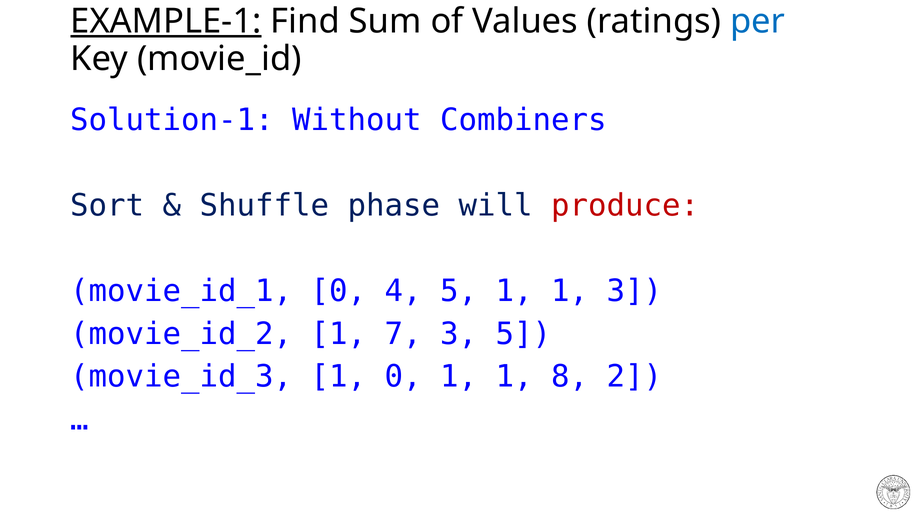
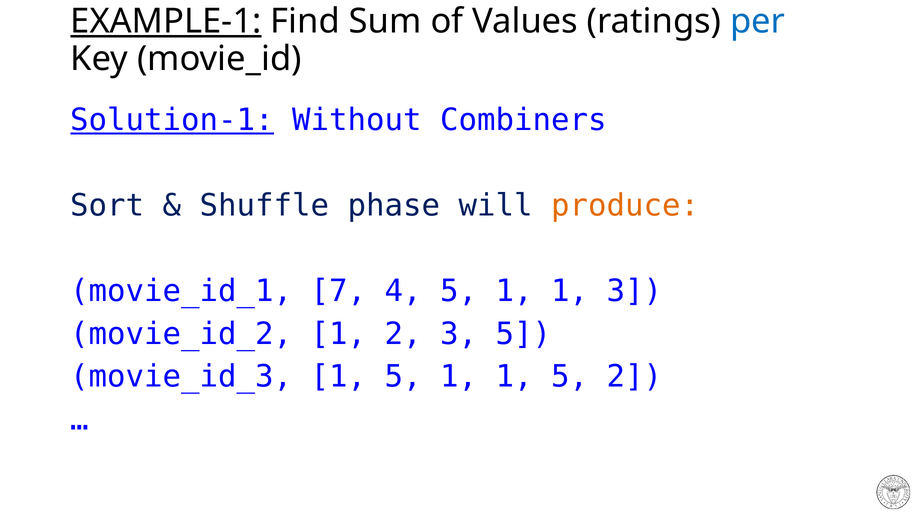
Solution-1 underline: none -> present
produce colour: red -> orange
movie_id_1 0: 0 -> 7
1 7: 7 -> 2
movie_id_3 1 0: 0 -> 5
1 1 8: 8 -> 5
